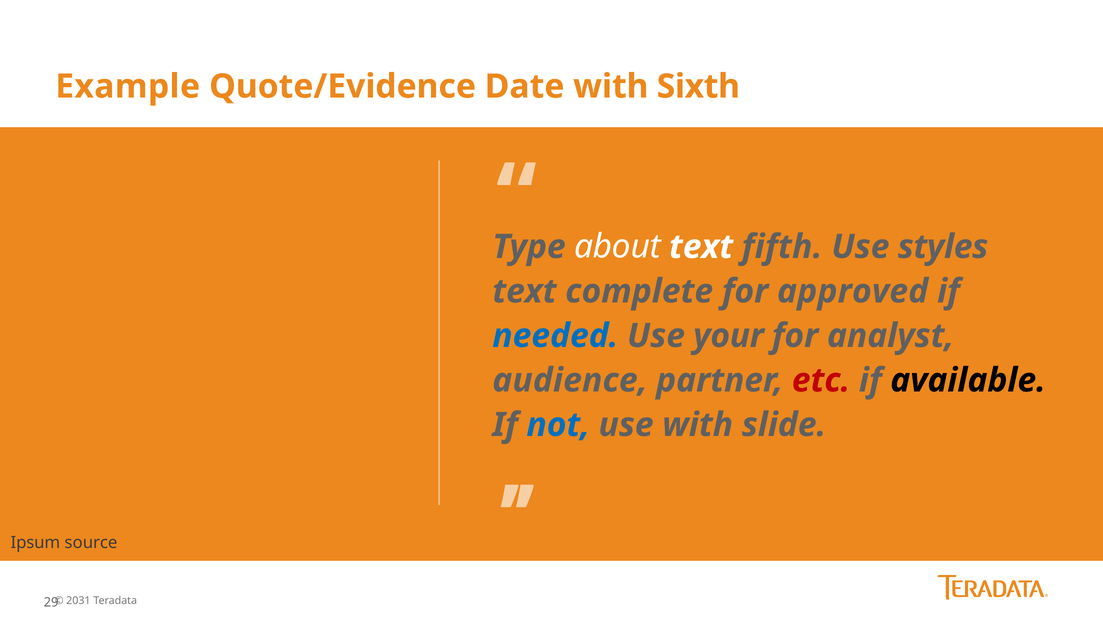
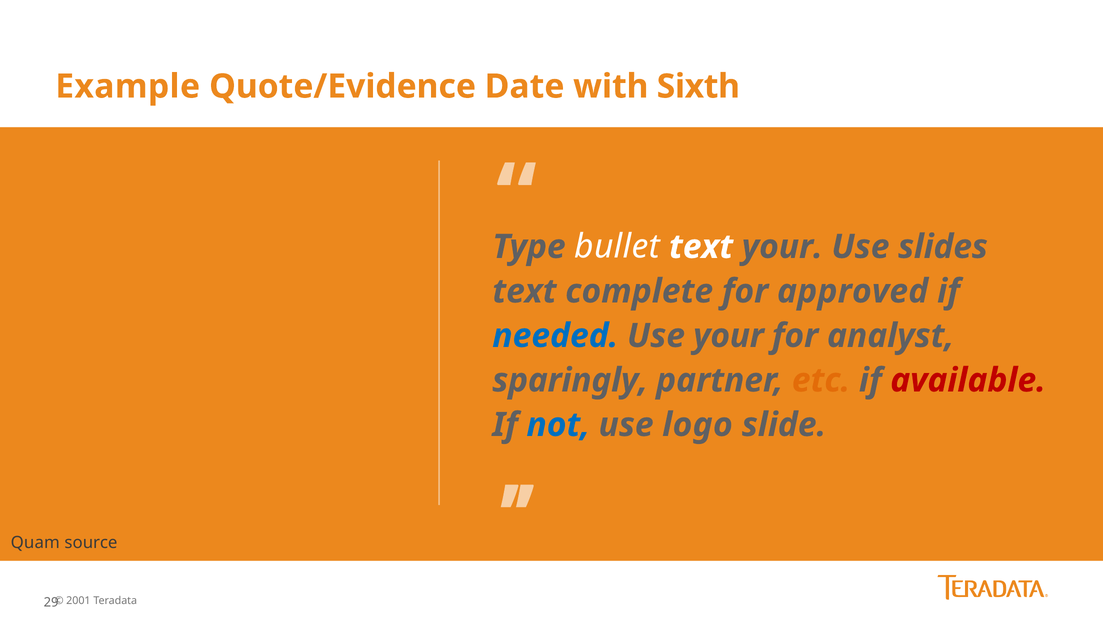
about: about -> bullet
text fifth: fifth -> your
styles: styles -> slides
audience: audience -> sparingly
etc colour: red -> orange
available colour: black -> red
use with: with -> logo
Ipsum: Ipsum -> Quam
2031: 2031 -> 2001
